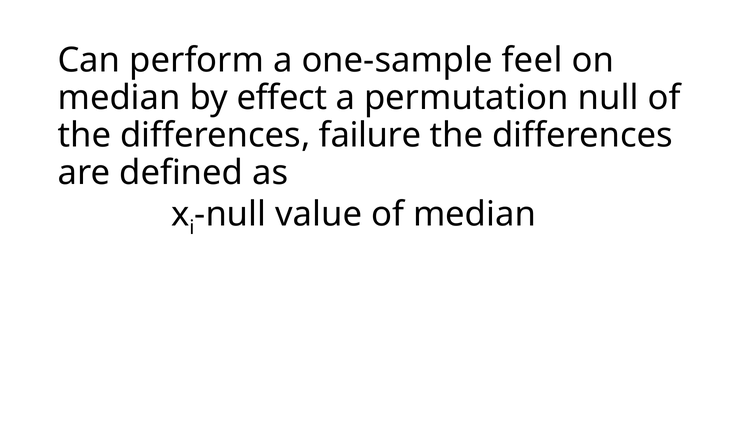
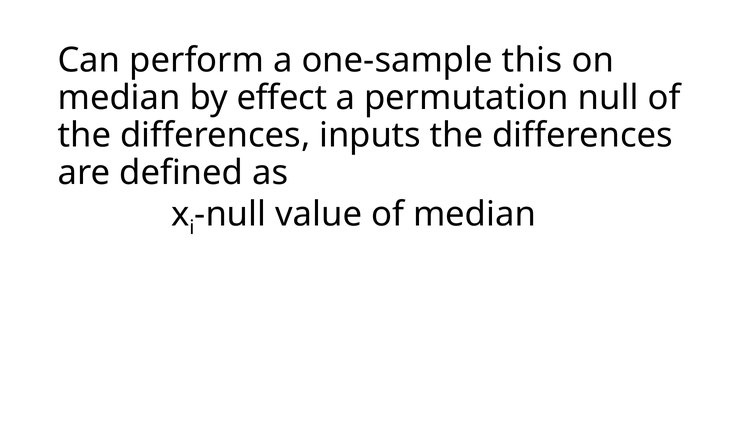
feel: feel -> this
failure: failure -> inputs
